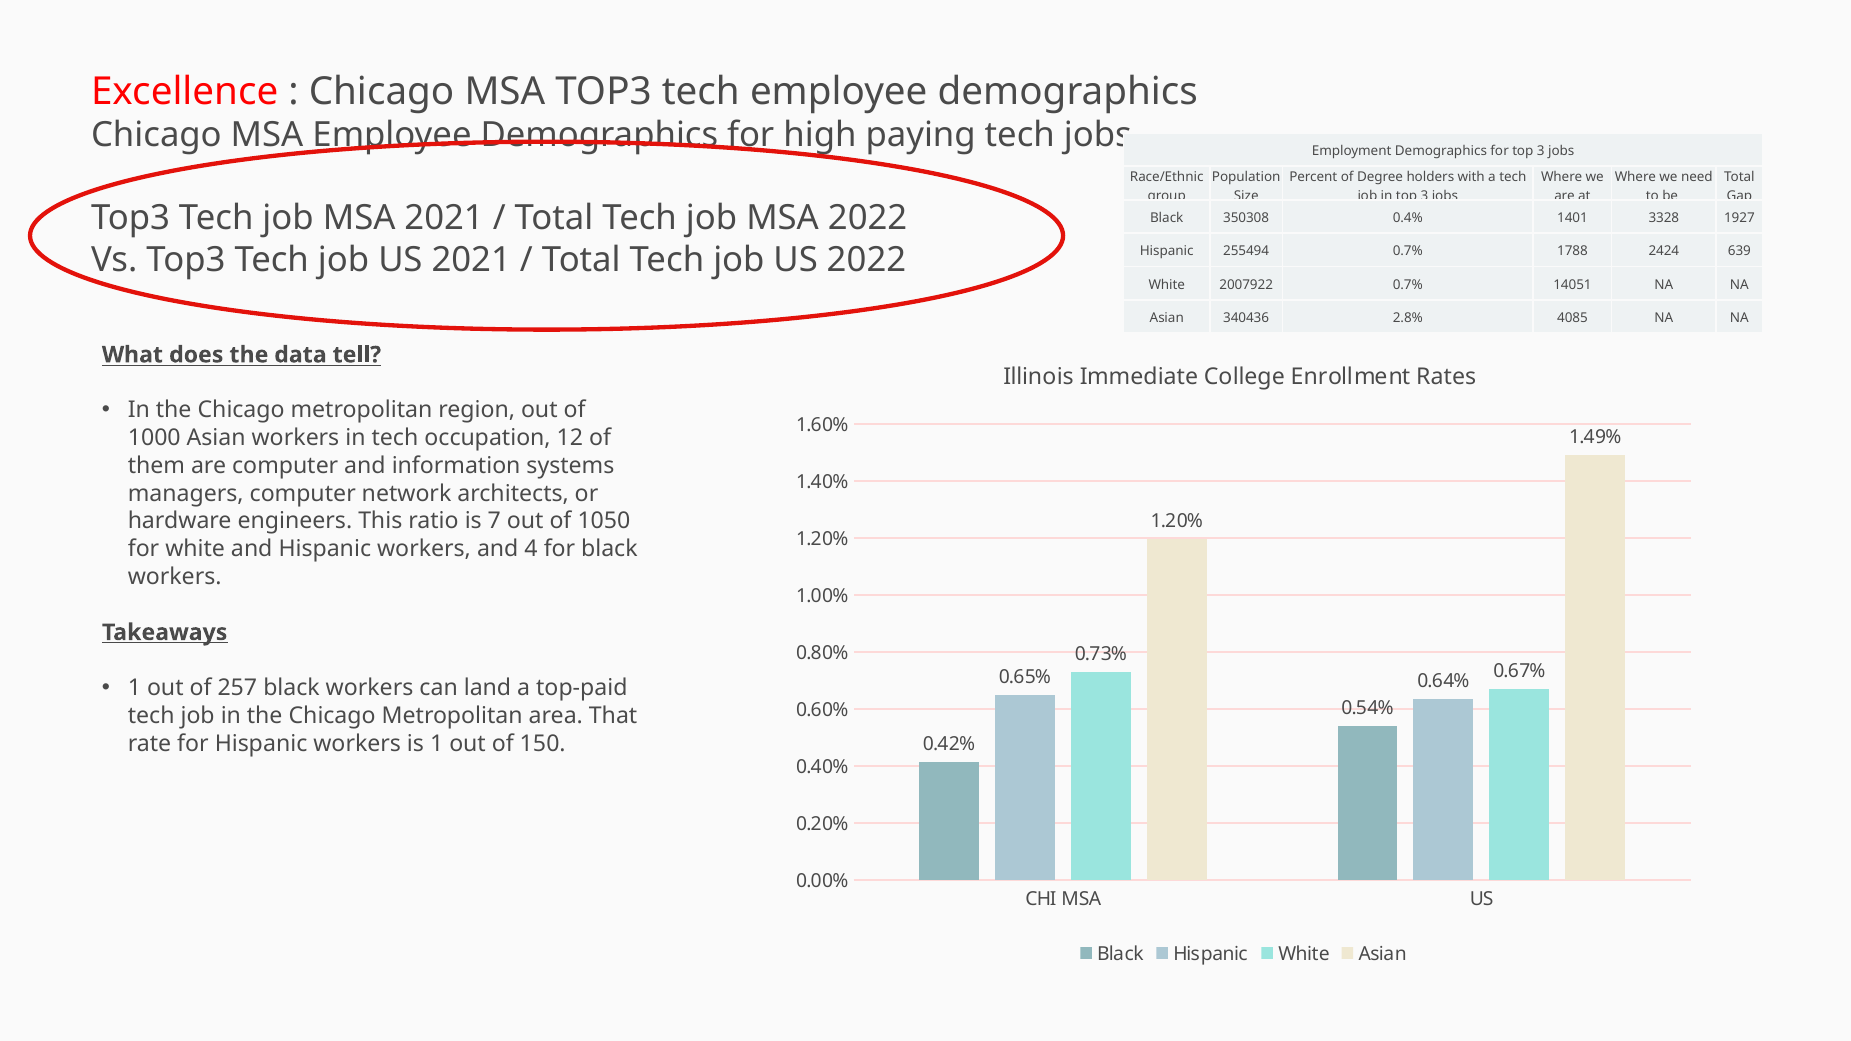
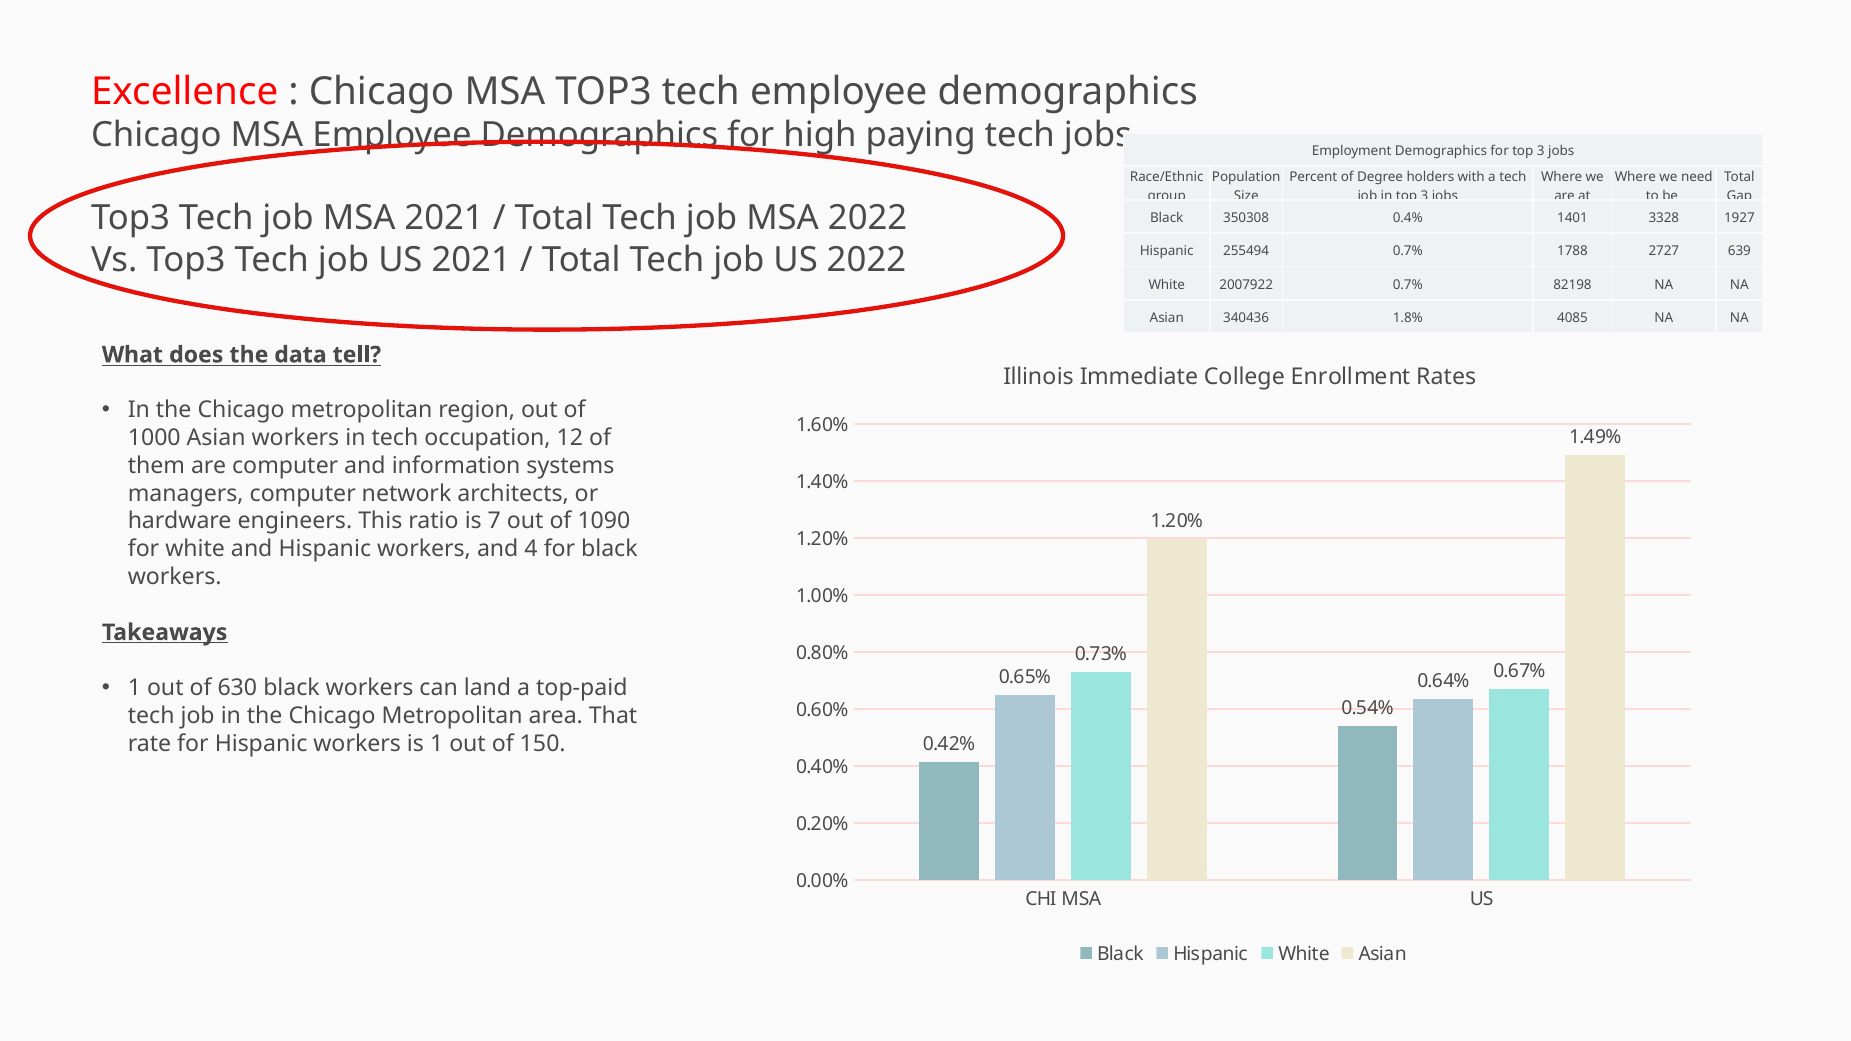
2424: 2424 -> 2727
14051: 14051 -> 82198
2.8%: 2.8% -> 1.8%
1050: 1050 -> 1090
257: 257 -> 630
